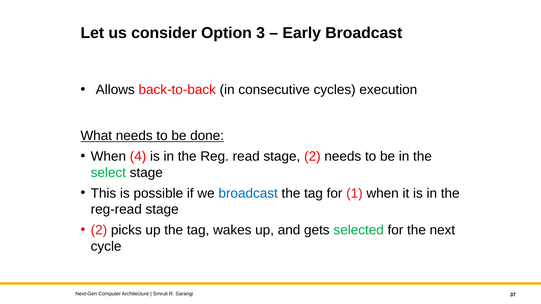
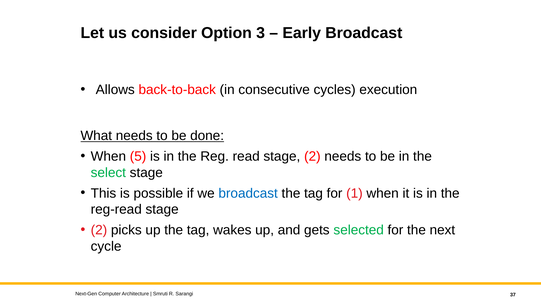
4: 4 -> 5
